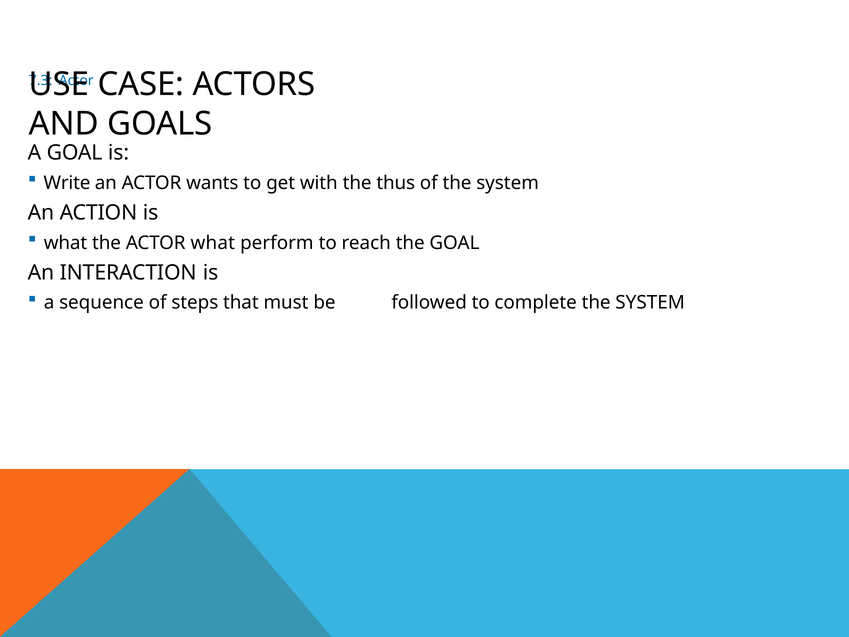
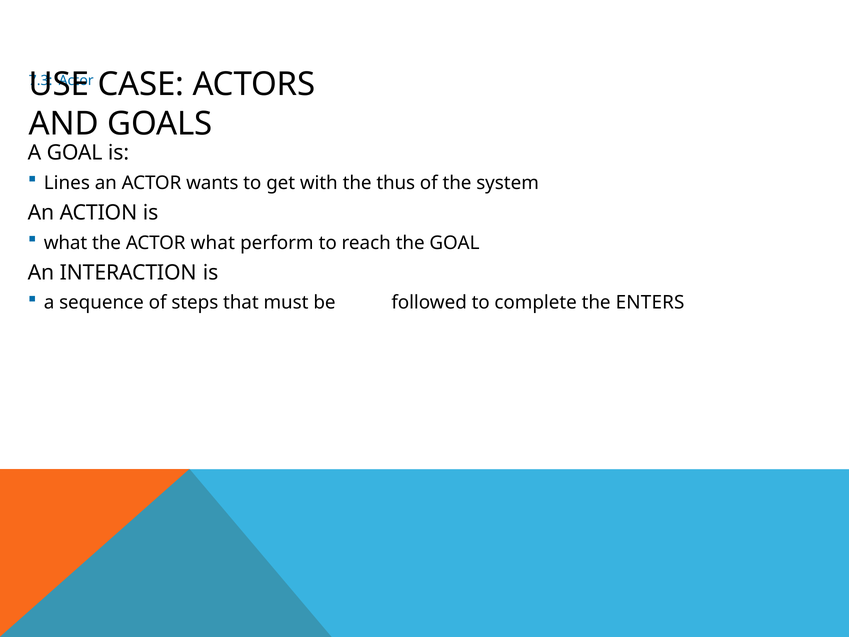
Write: Write -> Lines
complete the SYSTEM: SYSTEM -> ENTERS
